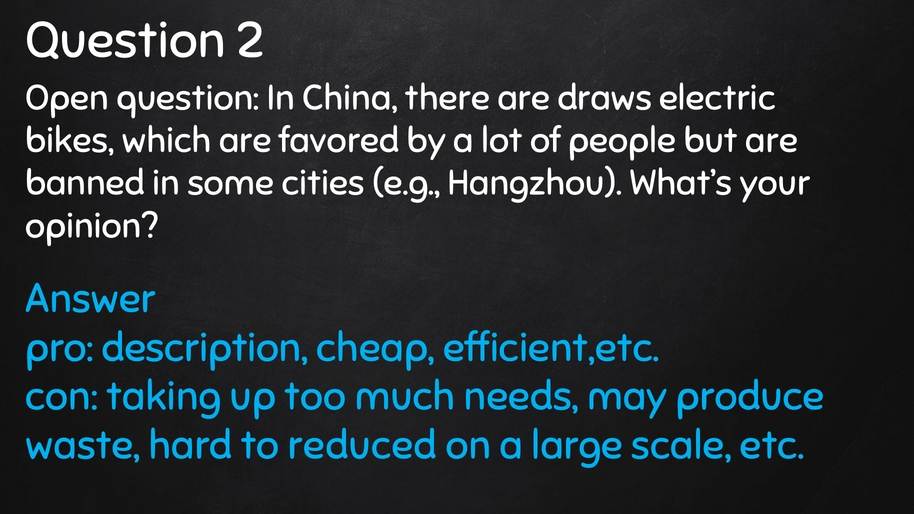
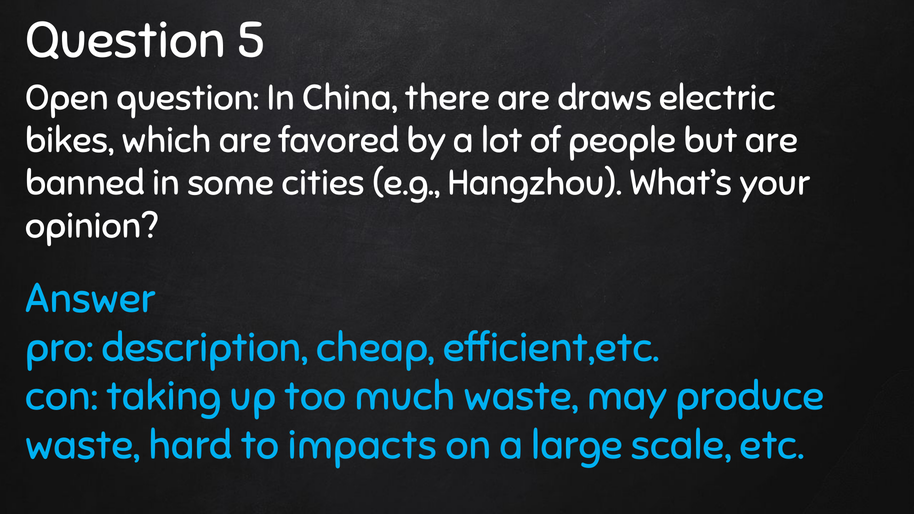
2: 2 -> 5
much needs: needs -> waste
reduced: reduced -> impacts
